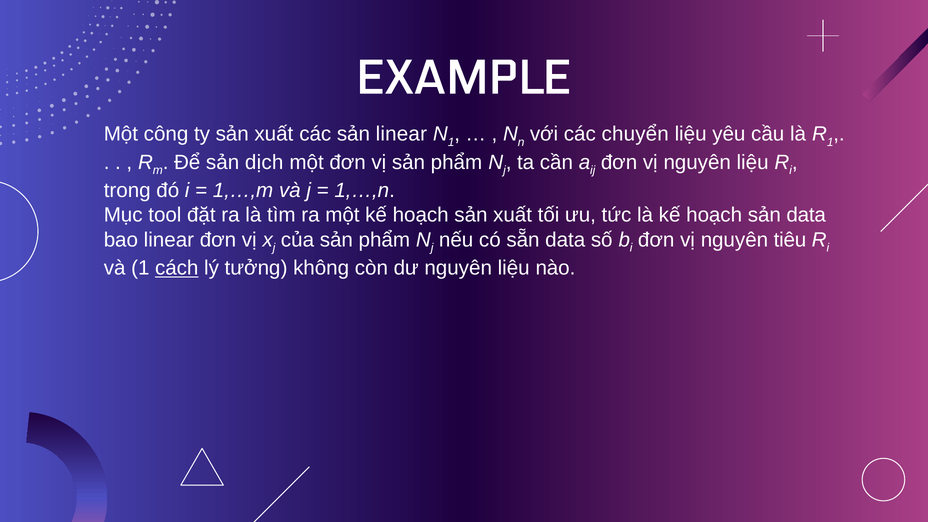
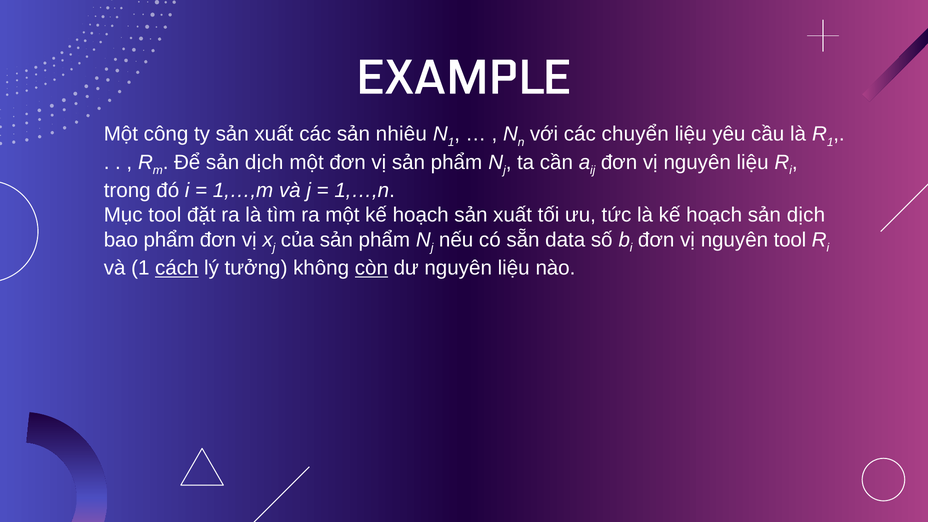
sản linear: linear -> nhiêu
hoạch sản data: data -> dịch
bao linear: linear -> phẩm
nguyên tiêu: tiêu -> tool
còn underline: none -> present
